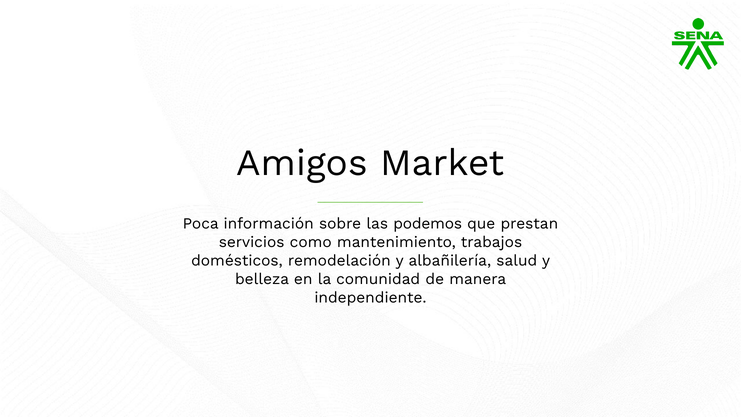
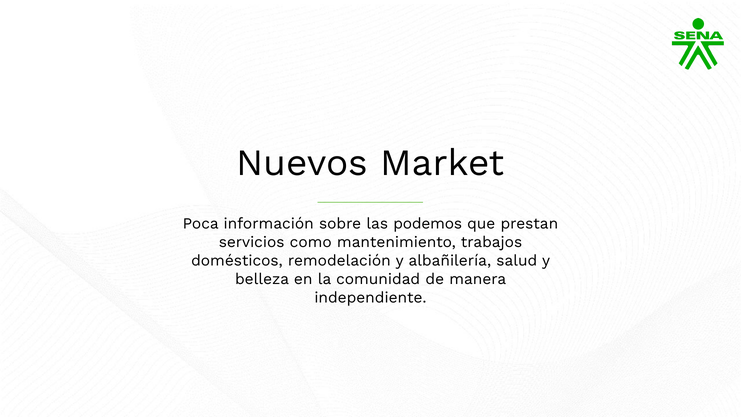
Amigos: Amigos -> Nuevos
